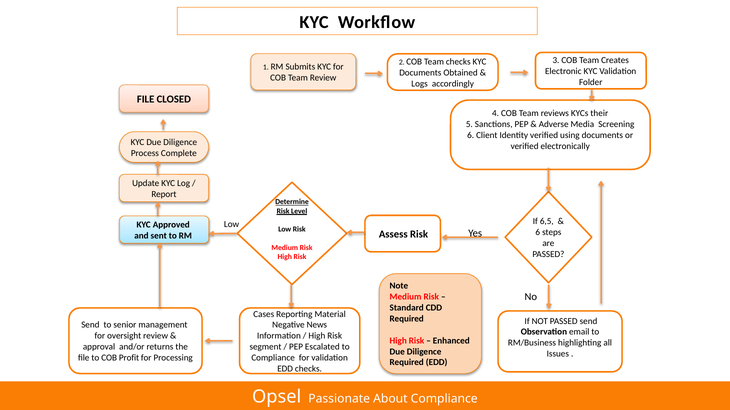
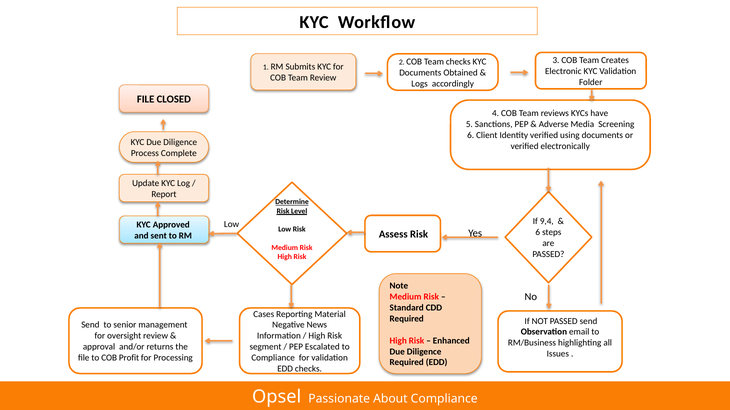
their: their -> have
6,5: 6,5 -> 9,4
